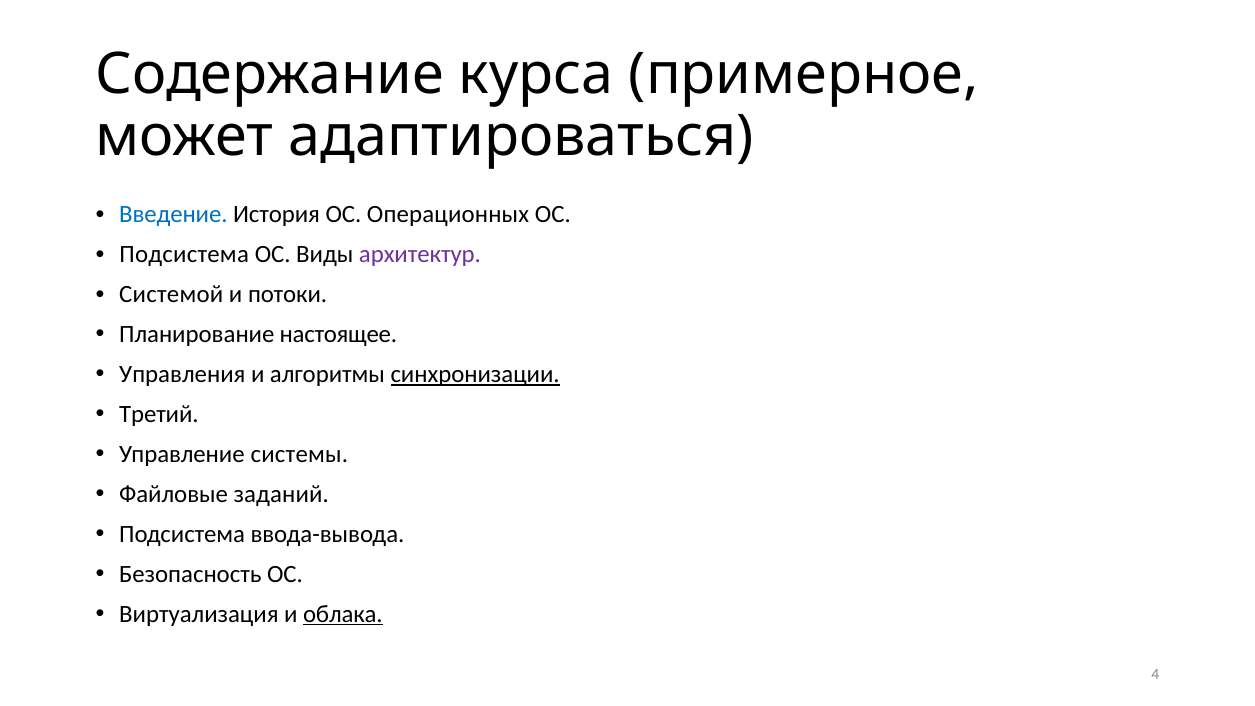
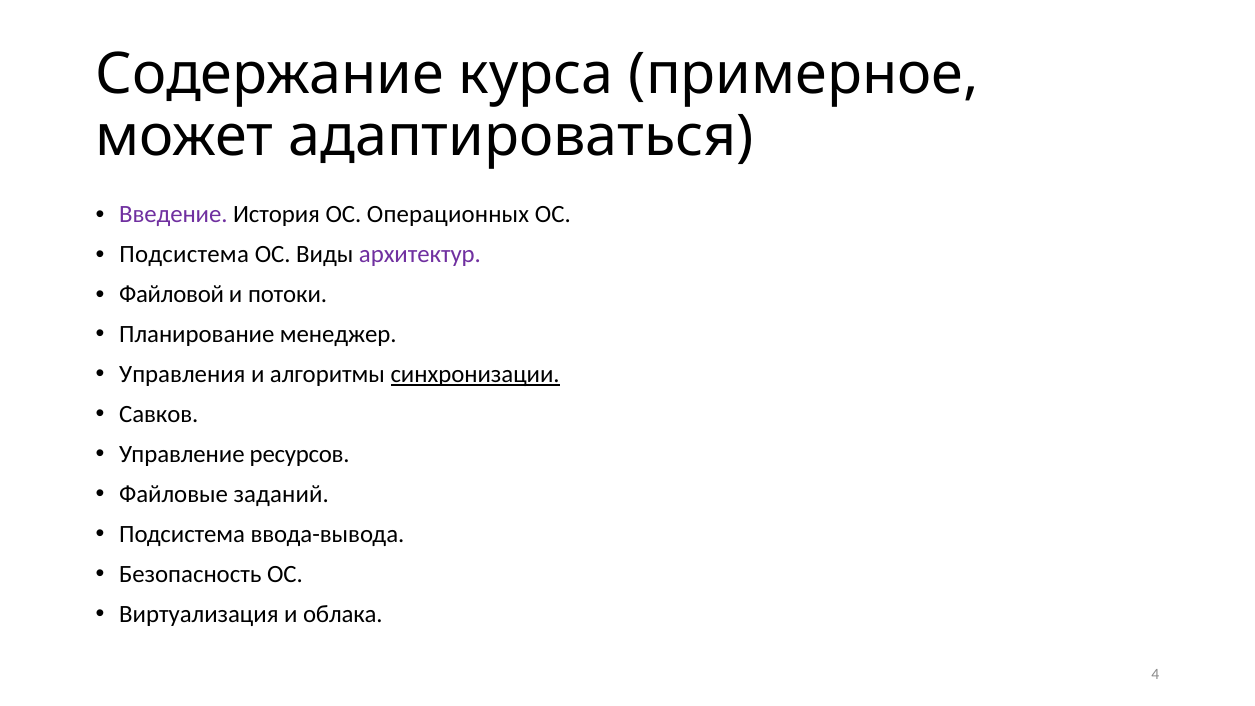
Введение colour: blue -> purple
Системой: Системой -> Файловой
настоящее: настоящее -> менеджер
Третий: Третий -> Савков
системы: системы -> ресурсов
облака underline: present -> none
